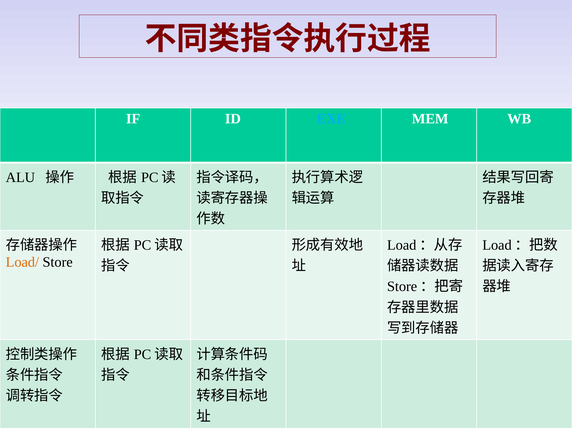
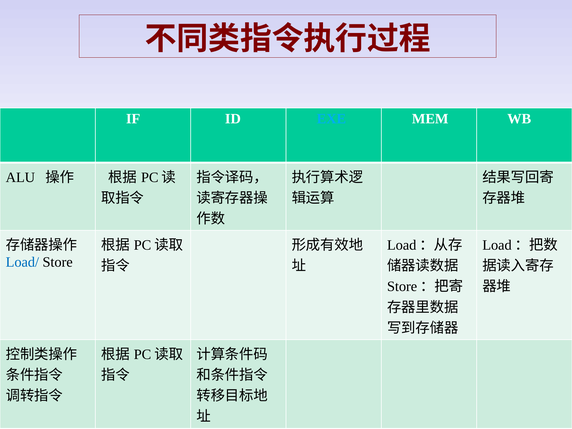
Load/ colour: orange -> blue
